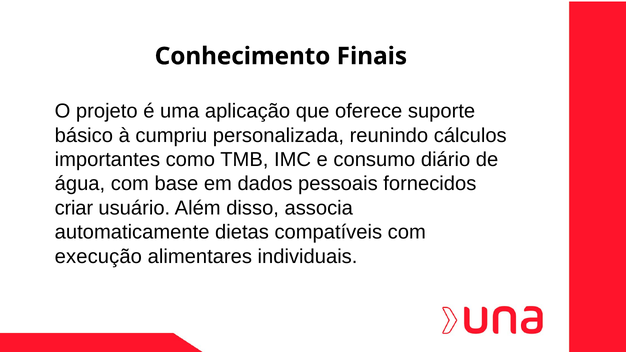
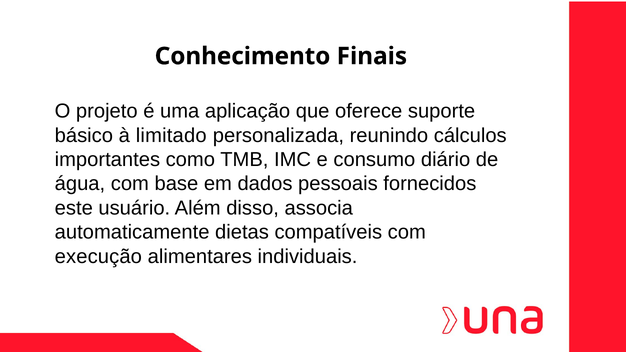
cumpriu: cumpriu -> limitado
criar: criar -> este
